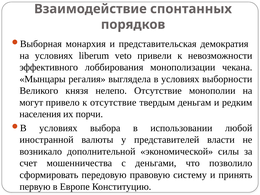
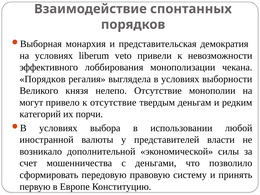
Мынцары at (43, 79): Мынцары -> Порядков
населения: населения -> категорий
